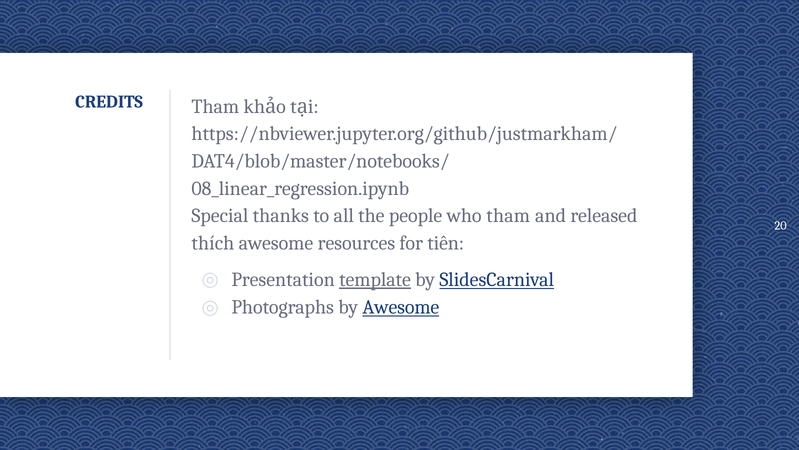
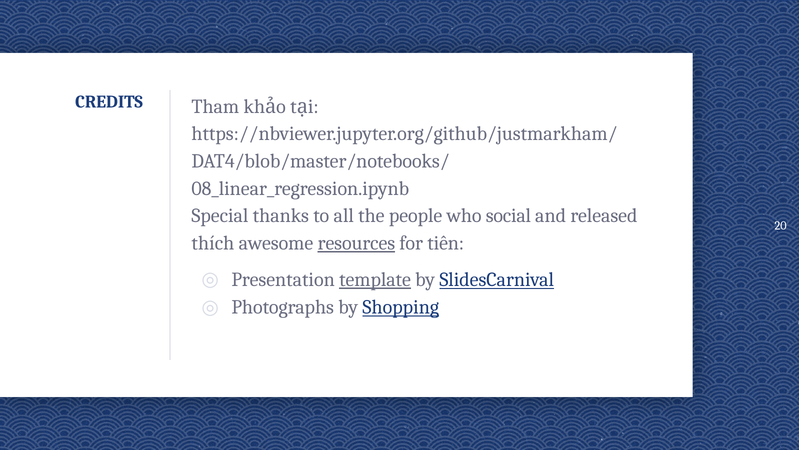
who tham: tham -> social
resources underline: none -> present
by Awesome: Awesome -> Shopping
